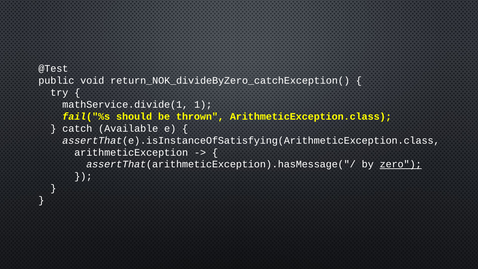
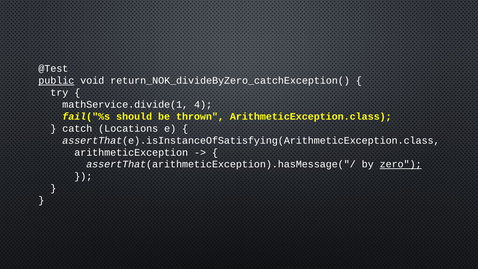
public underline: none -> present
1: 1 -> 4
Available: Available -> Locations
